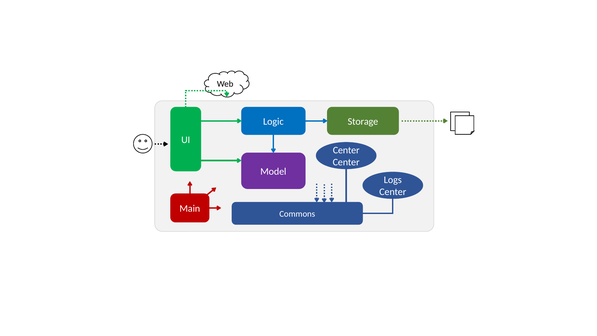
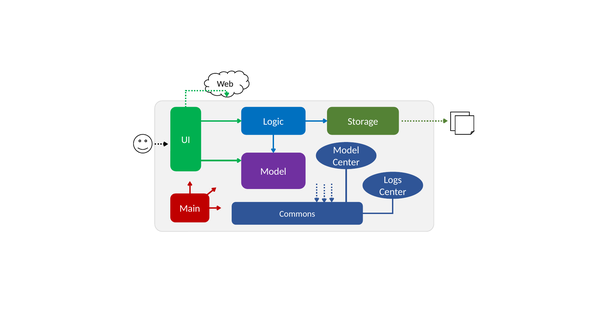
Center at (346, 150): Center -> Model
